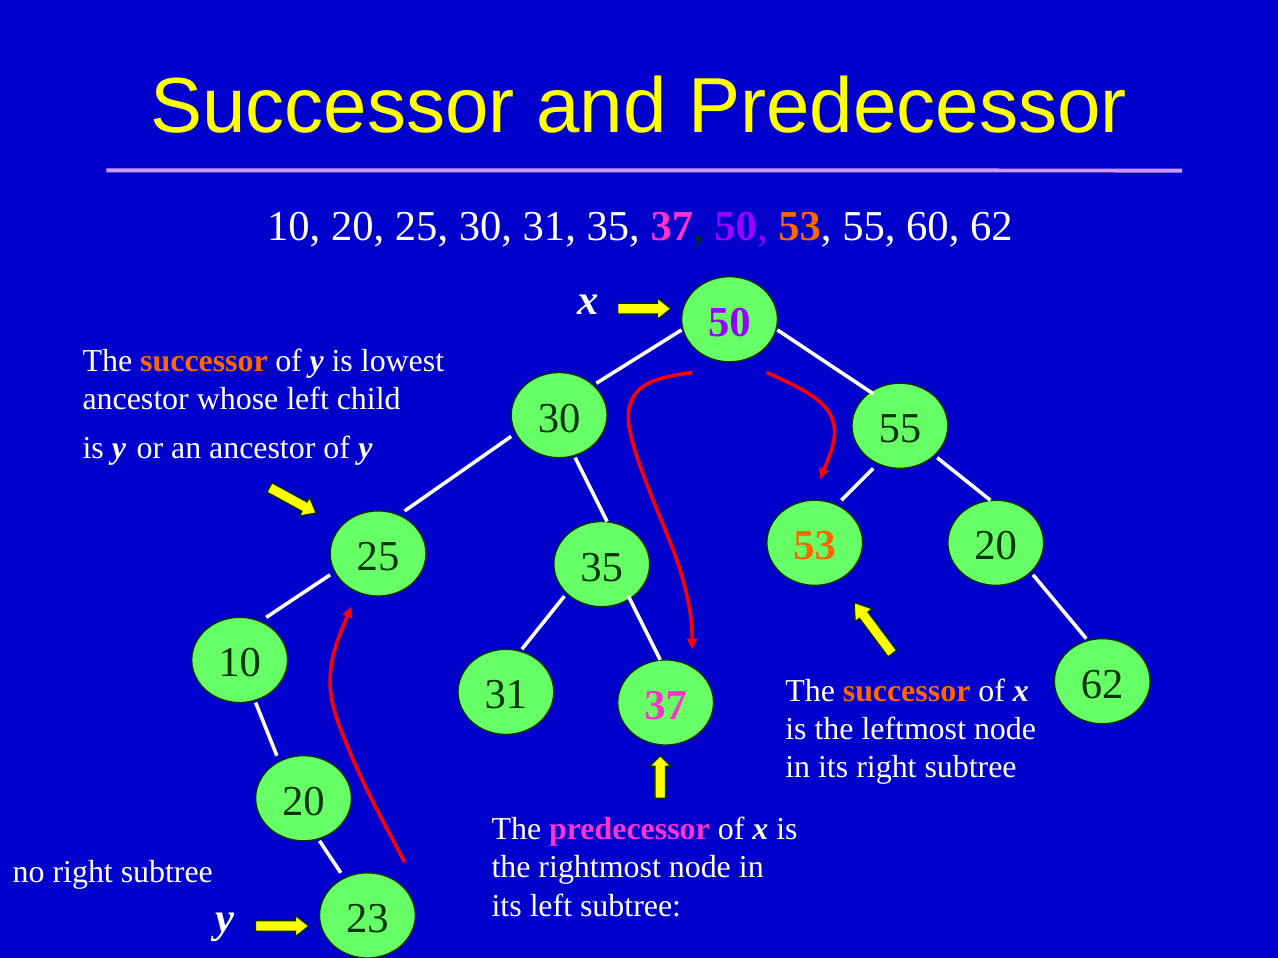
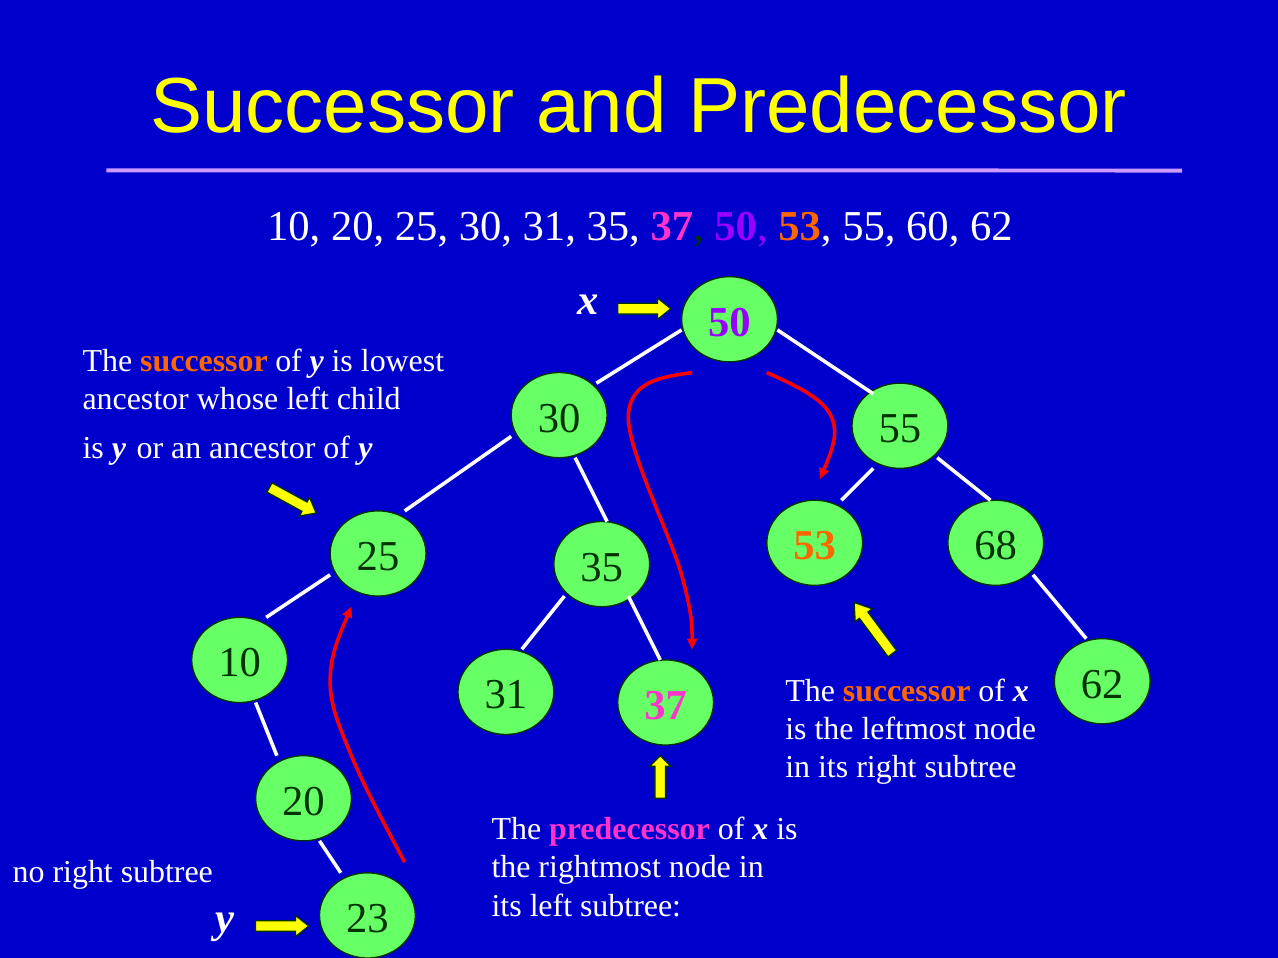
53 20: 20 -> 68
